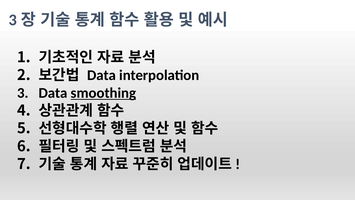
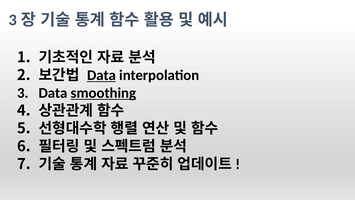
Data at (102, 75) underline: none -> present
